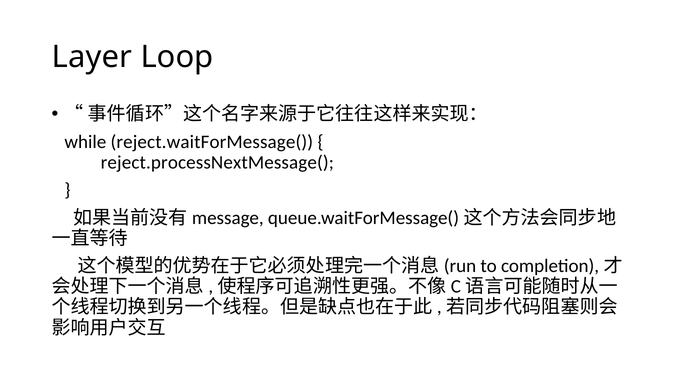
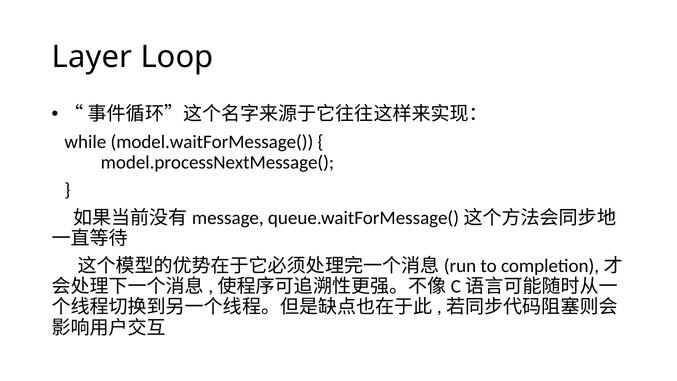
reject.waitForMessage(: reject.waitForMessage( -> model.waitForMessage(
reject.processNextMessage(: reject.processNextMessage( -> model.processNextMessage(
